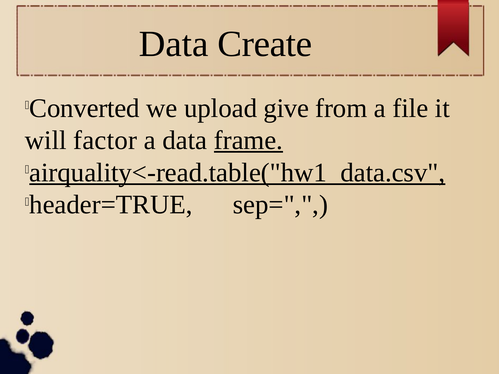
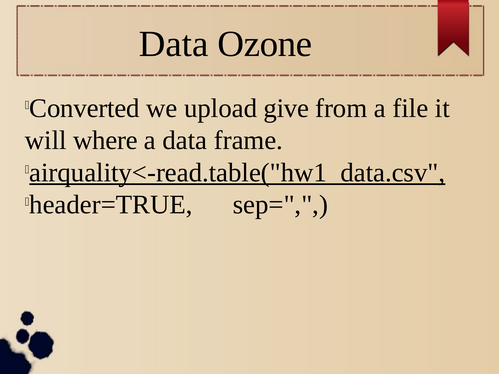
Create: Create -> Ozone
factor: factor -> where
frame underline: present -> none
